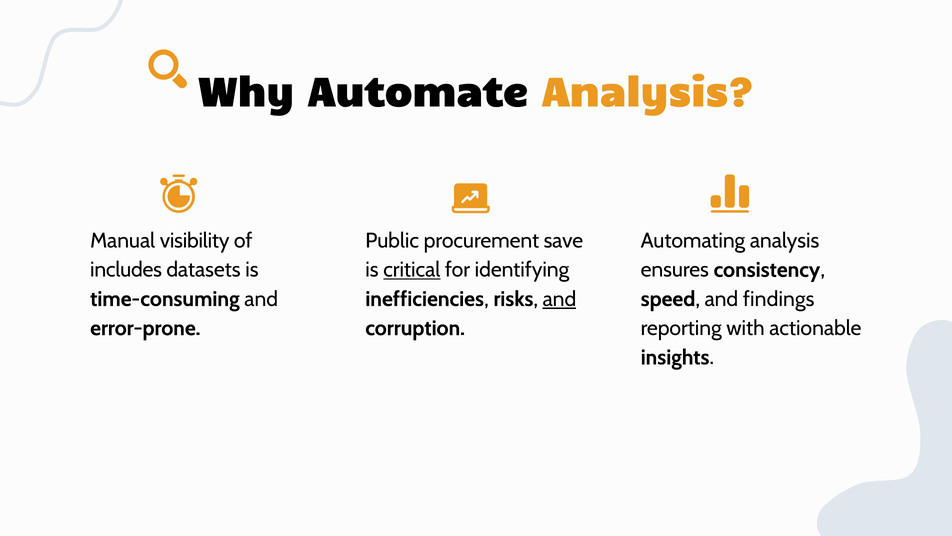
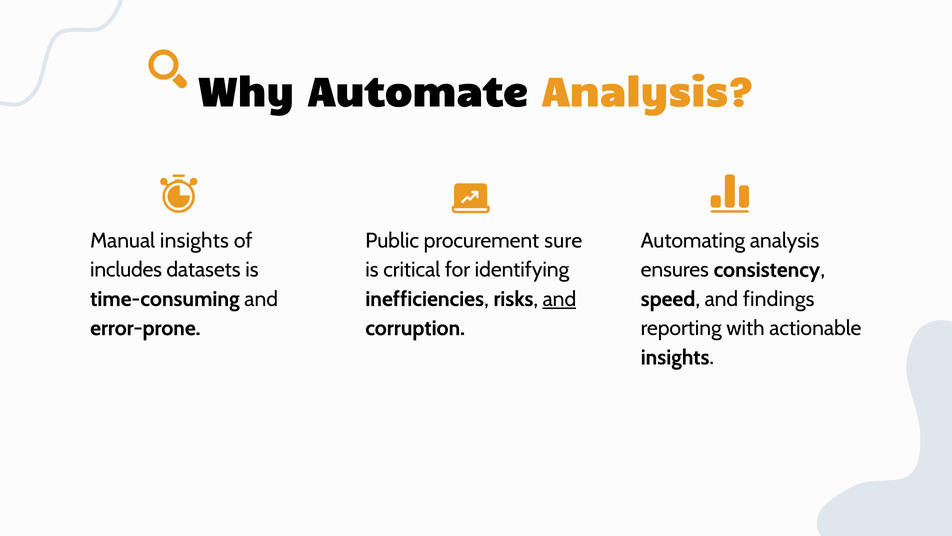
Manual visibility: visibility -> insights
save: save -> sure
critical underline: present -> none
